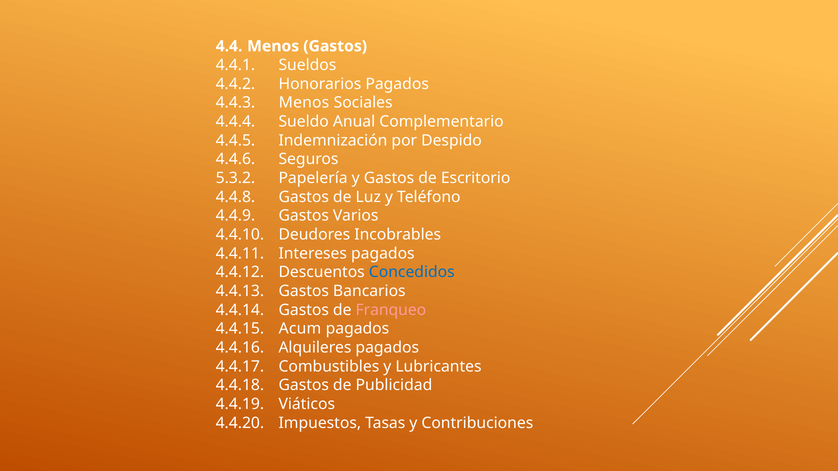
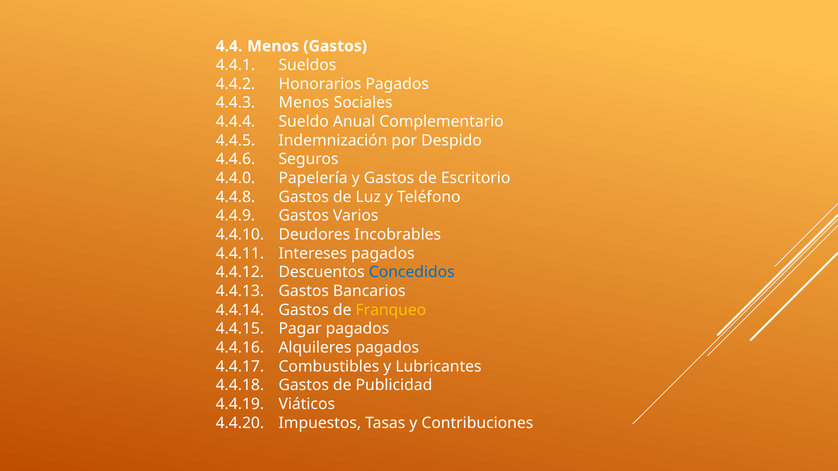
5.3.2: 5.3.2 -> 4.4.0
Franqueo colour: pink -> yellow
Acum: Acum -> Pagar
